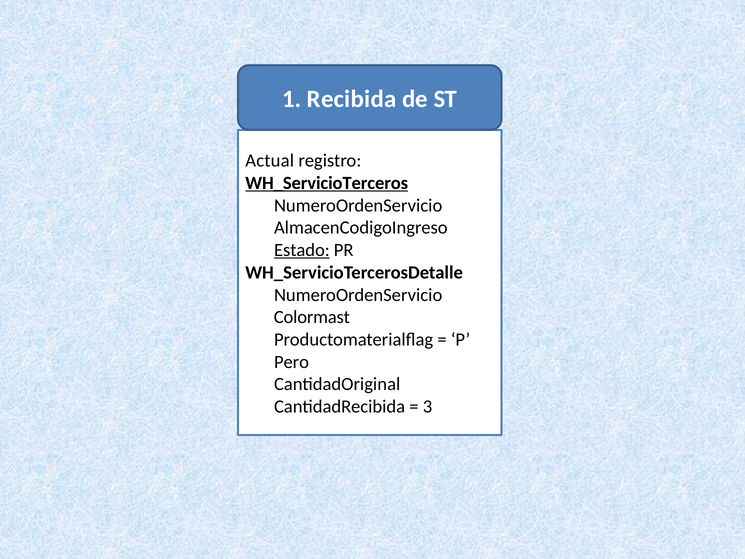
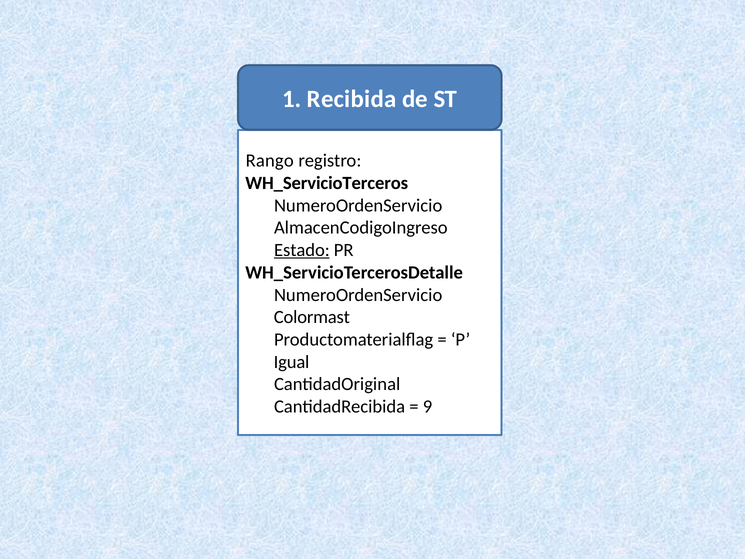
Actual: Actual -> Rango
WH_ServicioTerceros underline: present -> none
Pero: Pero -> Igual
3: 3 -> 9
